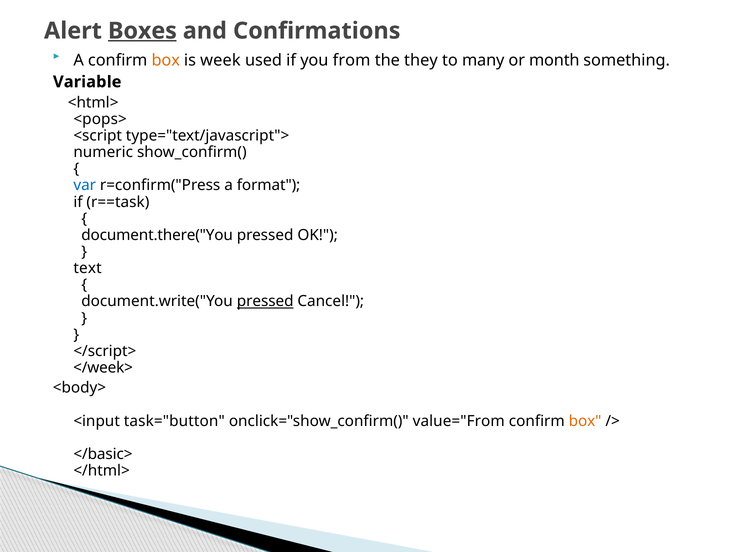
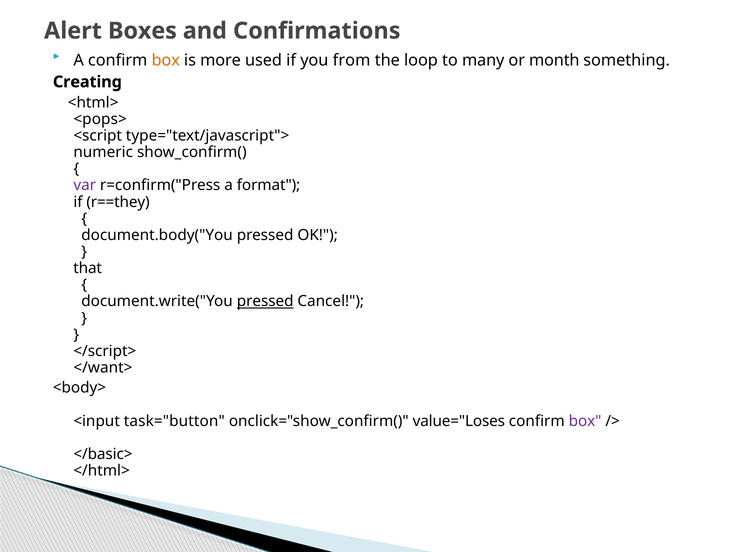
Boxes underline: present -> none
week: week -> more
they: they -> loop
Variable: Variable -> Creating
var colour: blue -> purple
r==task: r==task -> r==they
document.there("You: document.there("You -> document.body("You
text: text -> that
</week>: </week> -> </want>
value="From: value="From -> value="Loses
box at (585, 420) colour: orange -> purple
